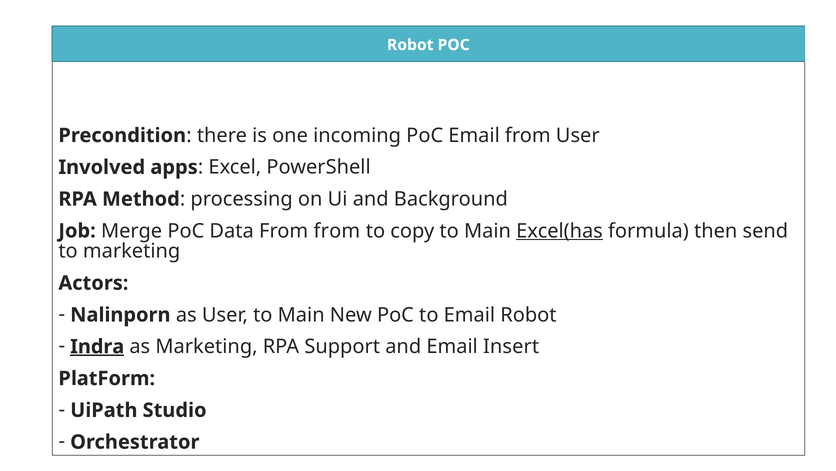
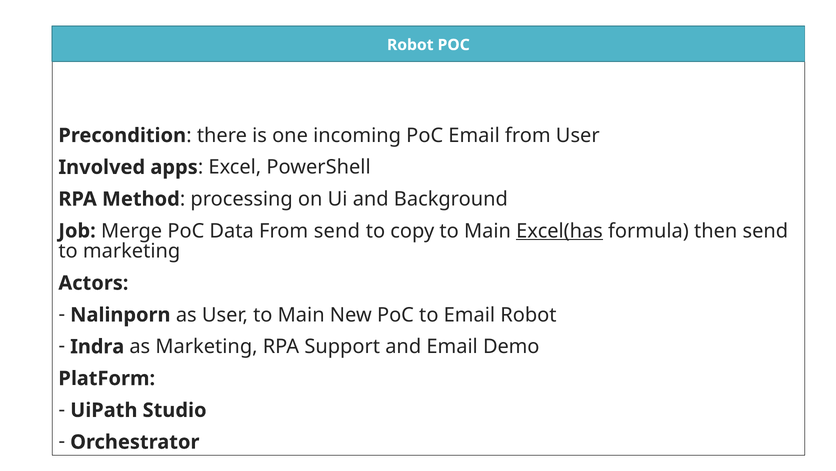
From from: from -> send
Indra underline: present -> none
Email Insert: Insert -> Demo
